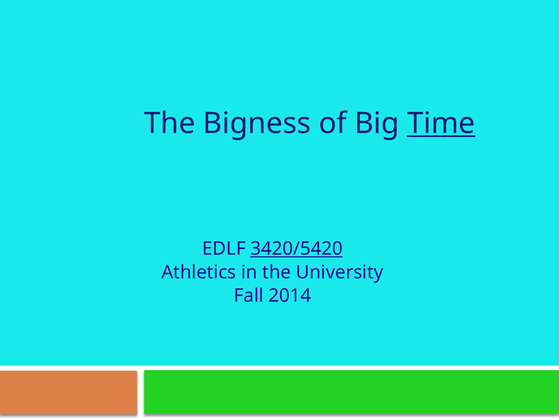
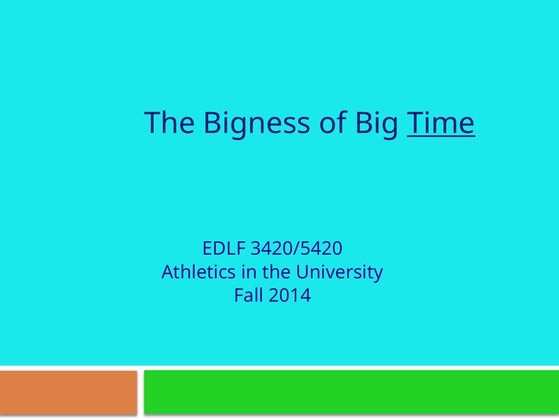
3420/5420 underline: present -> none
